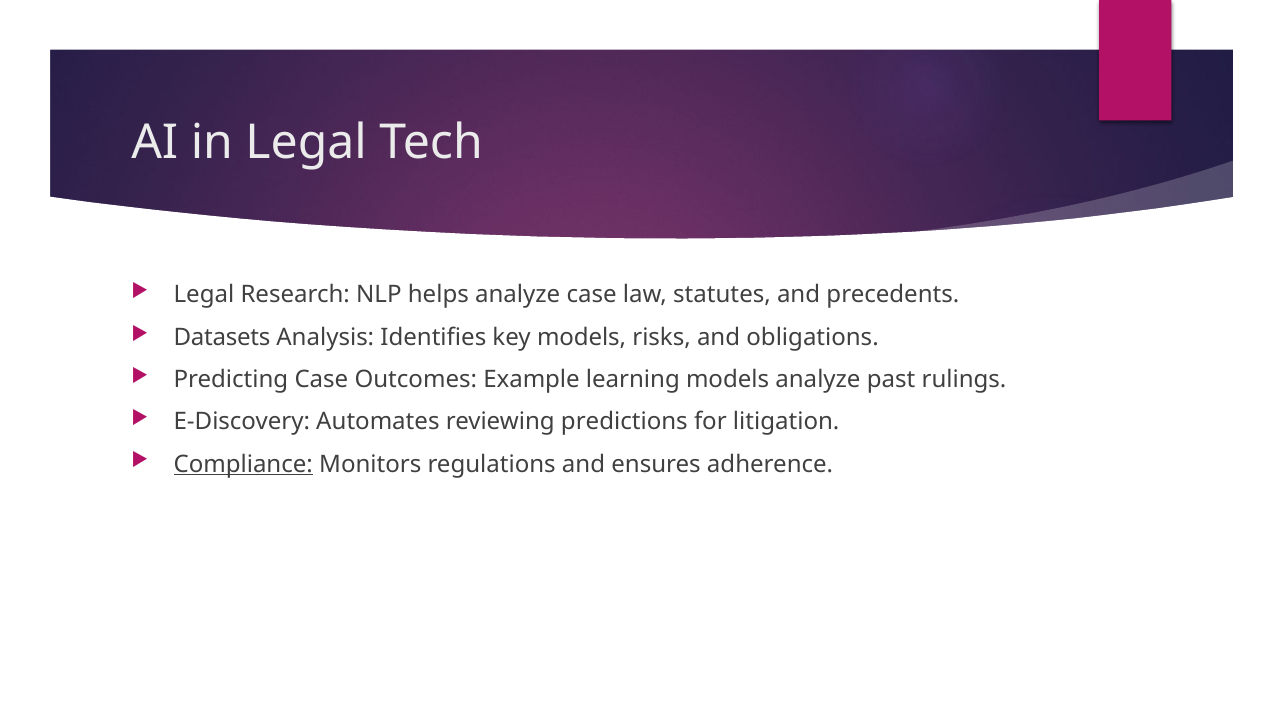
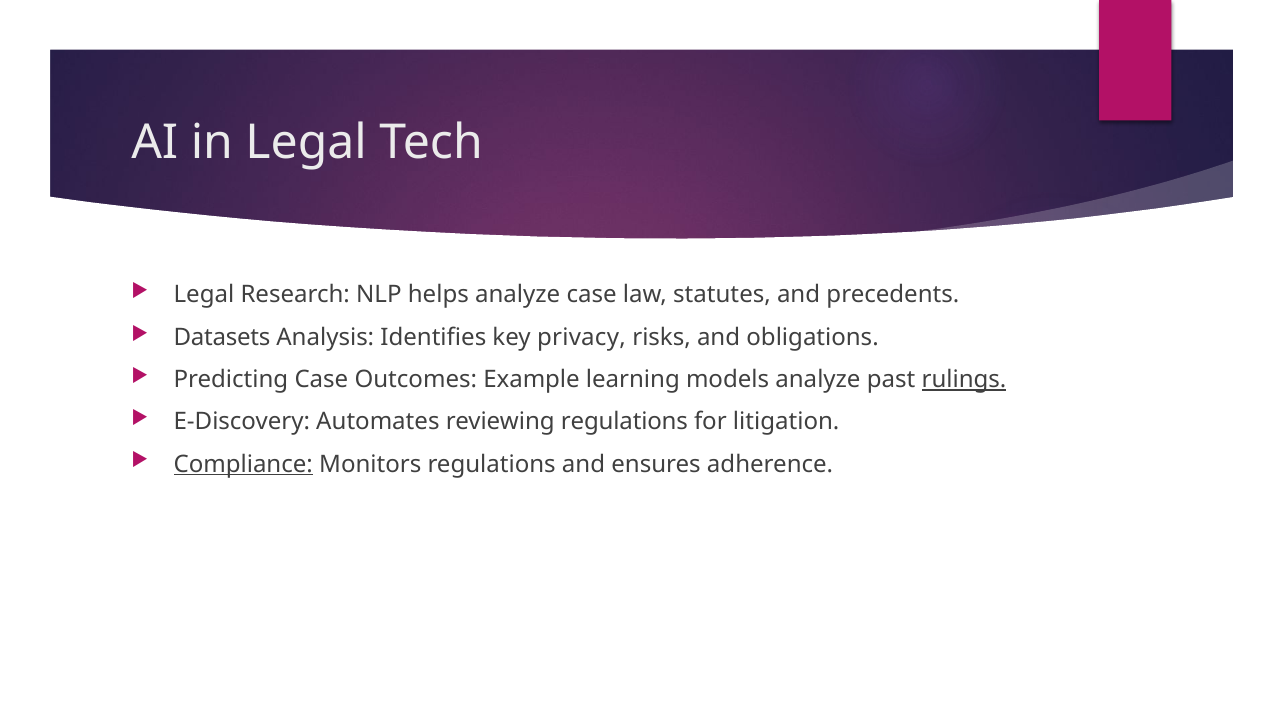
key models: models -> privacy
rulings underline: none -> present
reviewing predictions: predictions -> regulations
